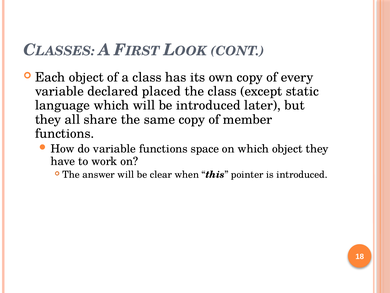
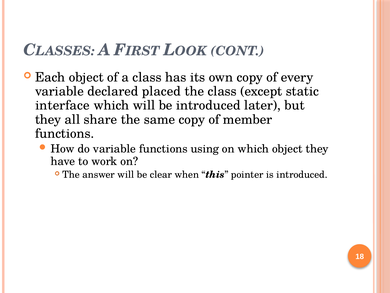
language: language -> interface
space: space -> using
